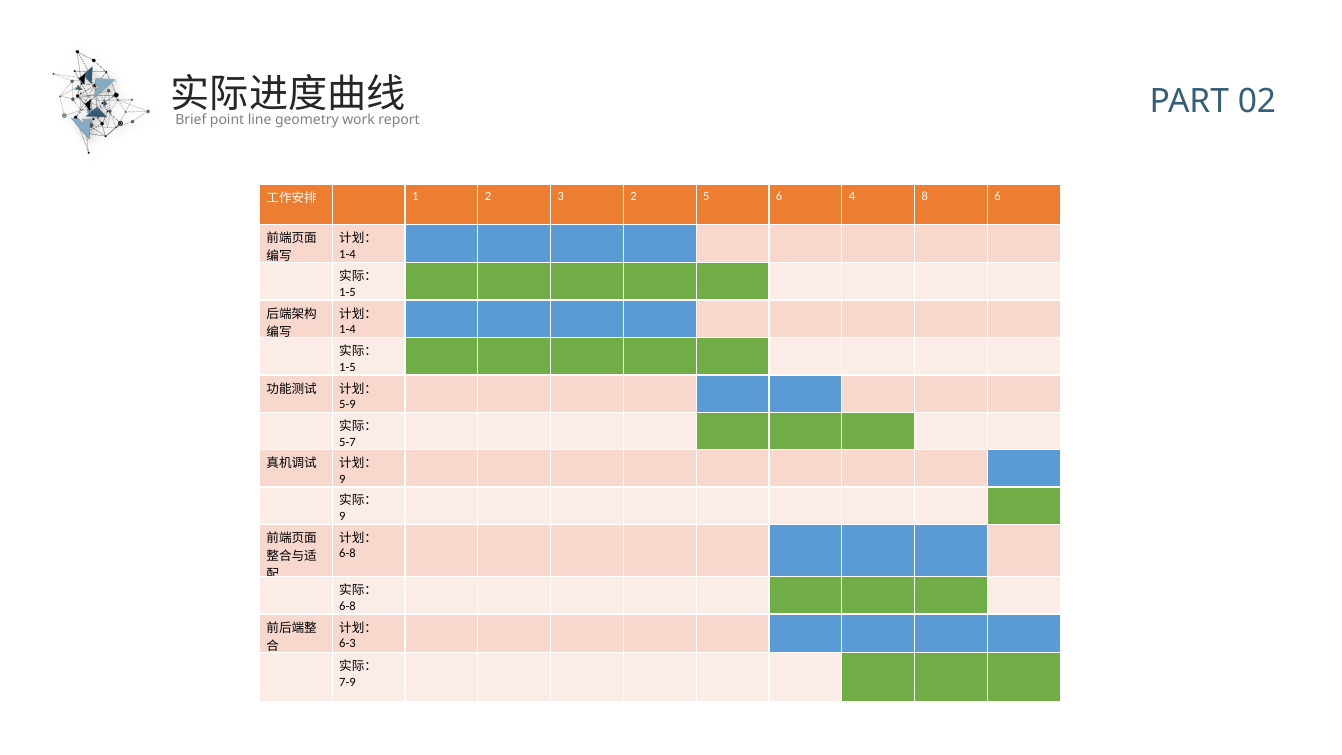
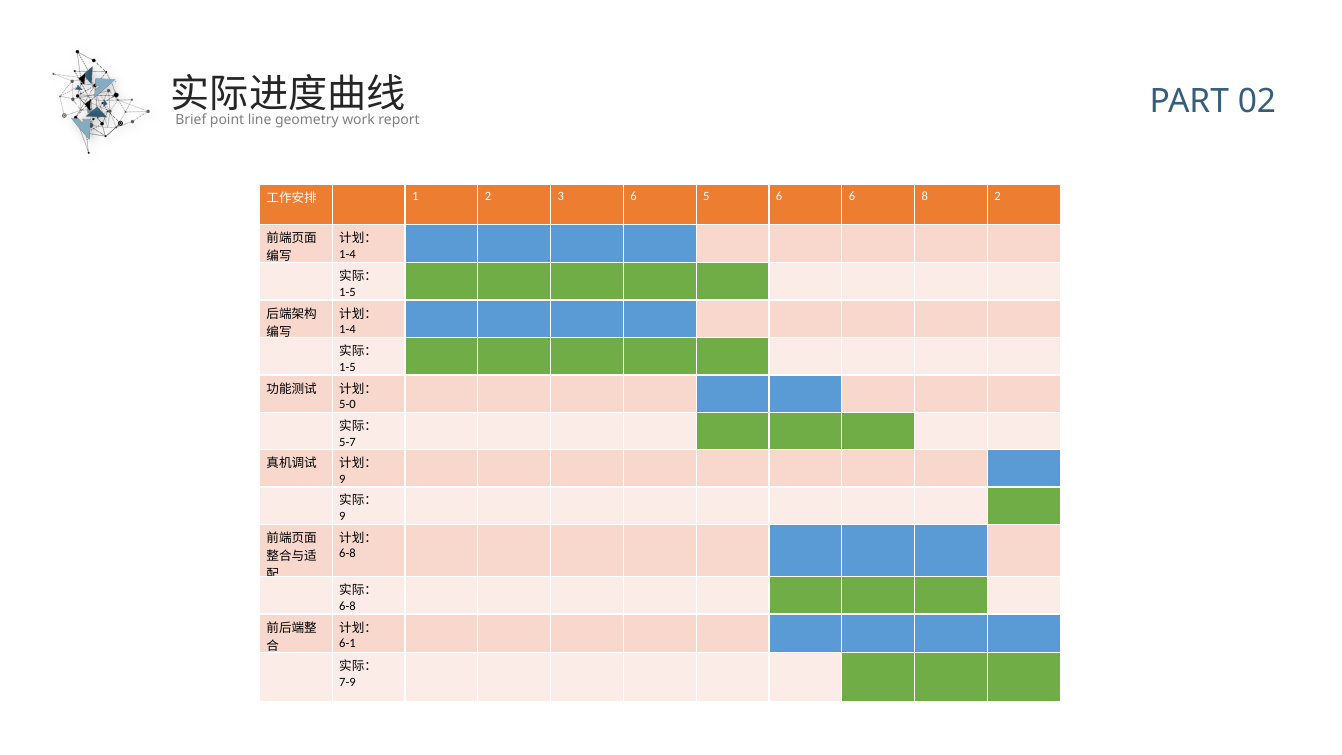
3 2: 2 -> 6
6 4: 4 -> 6
8 6: 6 -> 2
5-9: 5-9 -> 5-0
6-3: 6-3 -> 6-1
